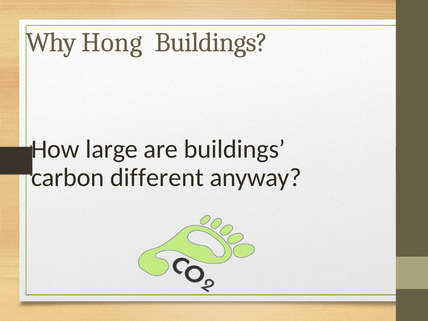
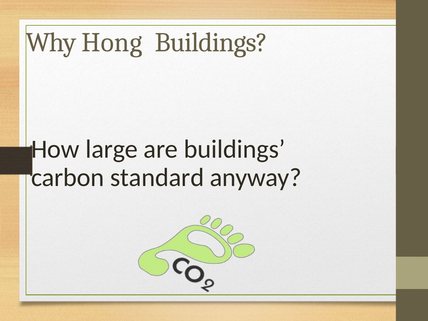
different: different -> standard
